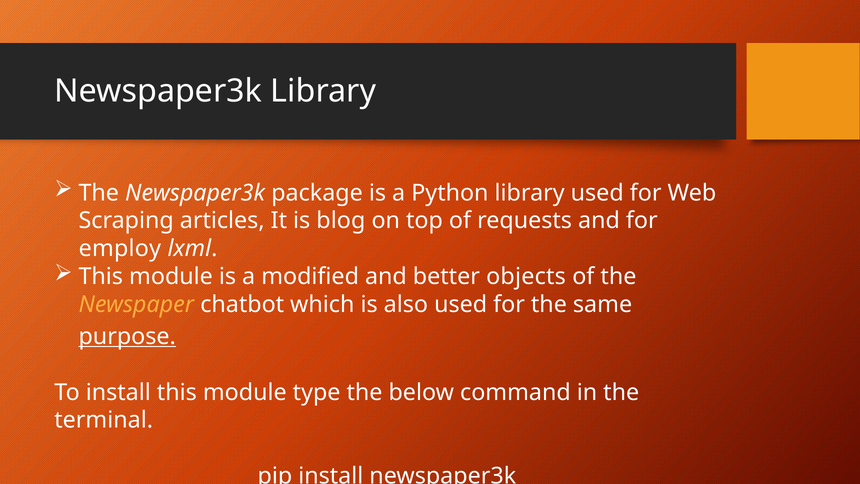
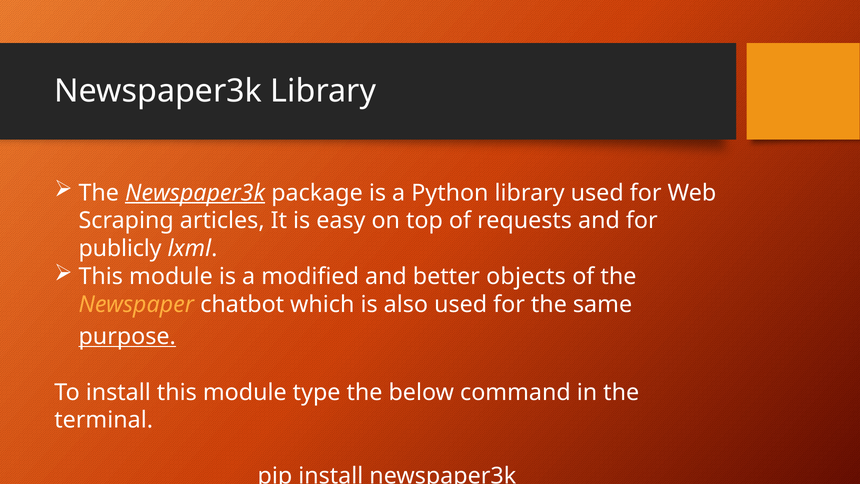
Newspaper3k at (195, 193) underline: none -> present
blog: blog -> easy
employ: employ -> publicly
